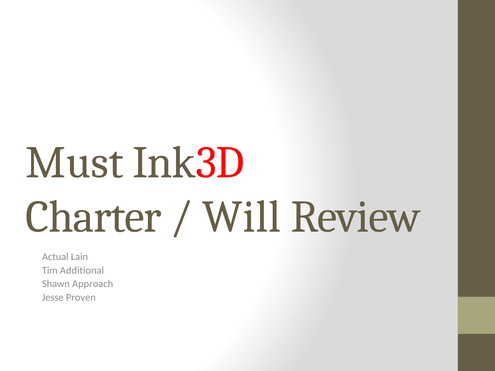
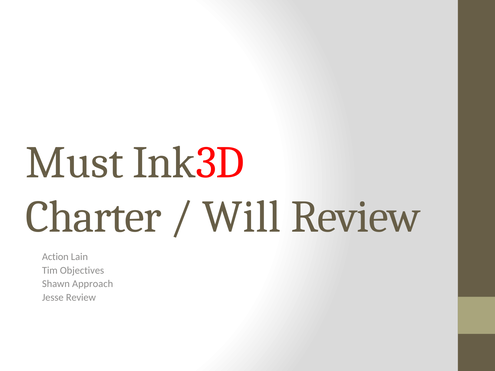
Actual: Actual -> Action
Additional: Additional -> Objectives
Jesse Proven: Proven -> Review
